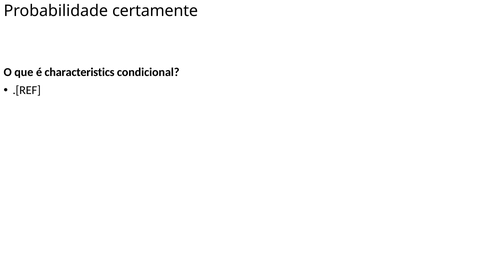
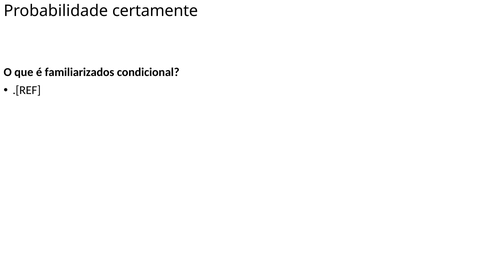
characteristics: characteristics -> familiarizados
